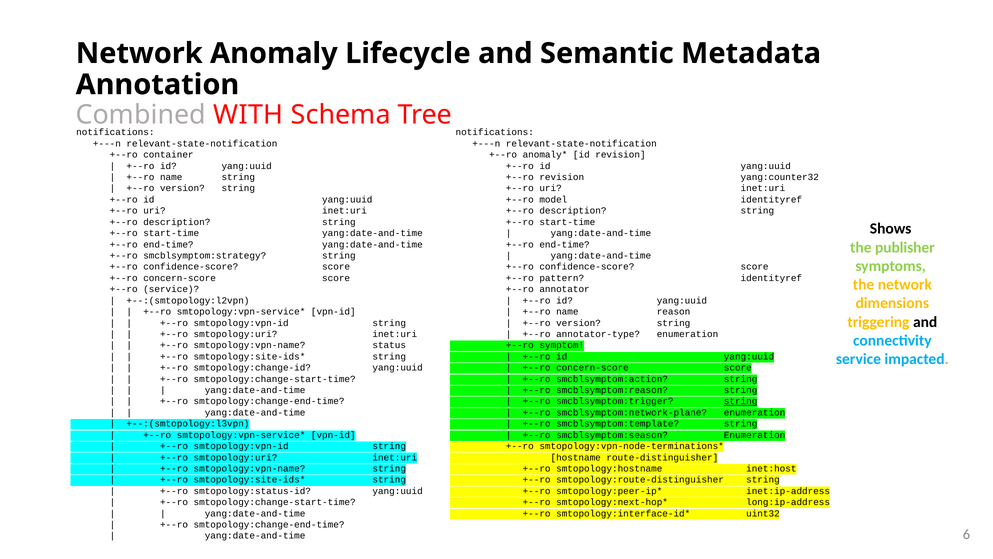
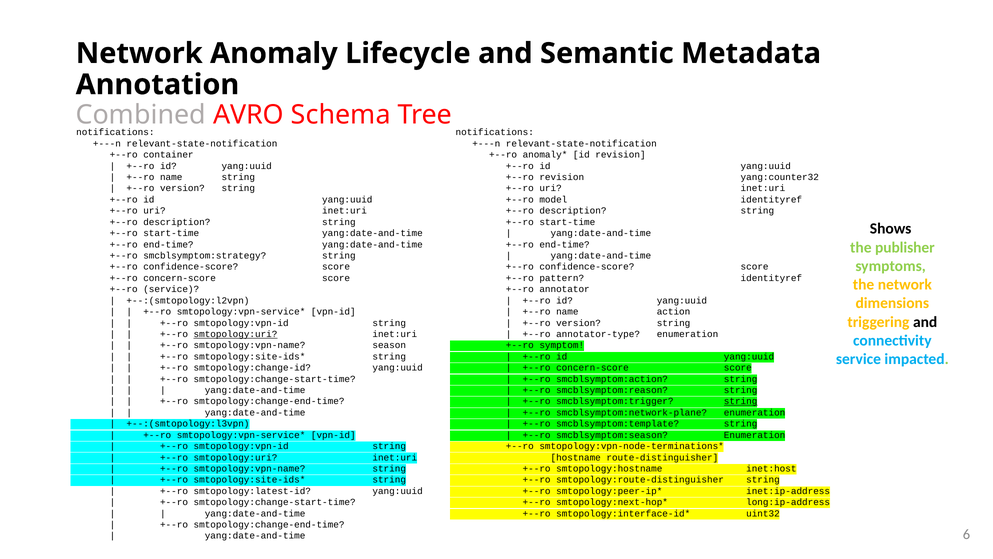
WITH: WITH -> AVRO
reason: reason -> action
smtopology:uri at (236, 334) underline: none -> present
status: status -> season
smtopology:status-id: smtopology:status-id -> smtopology:latest-id
